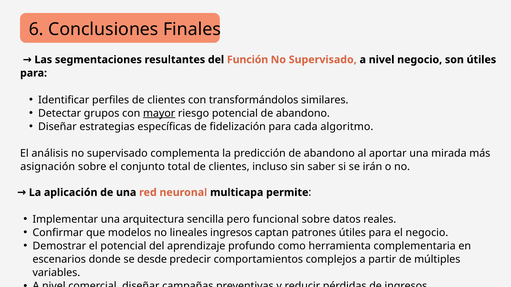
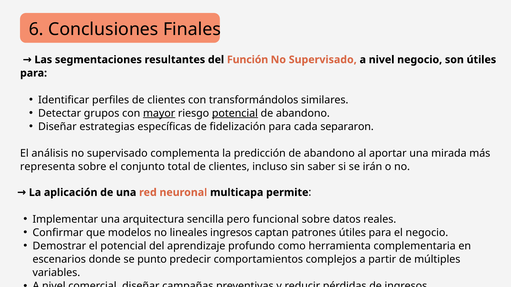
potencial at (235, 113) underline: none -> present
algoritmo: algoritmo -> separaron
asignación: asignación -> representa
desde: desde -> punto
